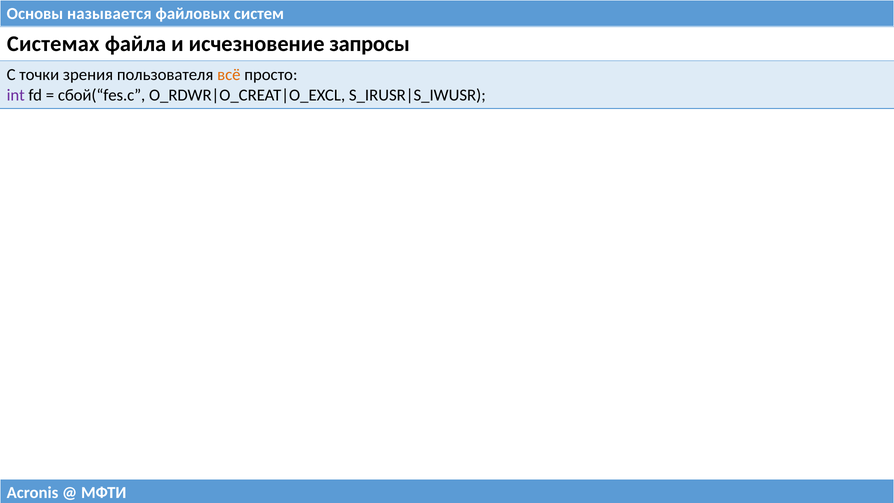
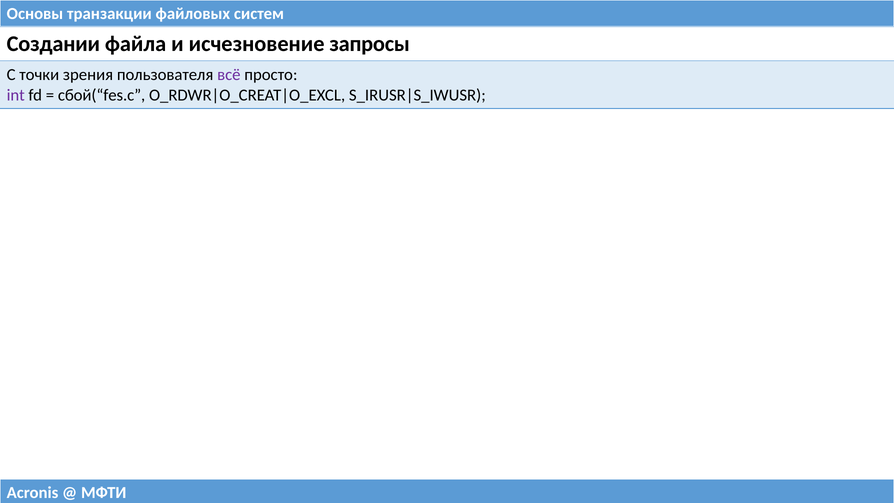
называется: называется -> транзакции
Системах: Системах -> Создании
всё colour: orange -> purple
